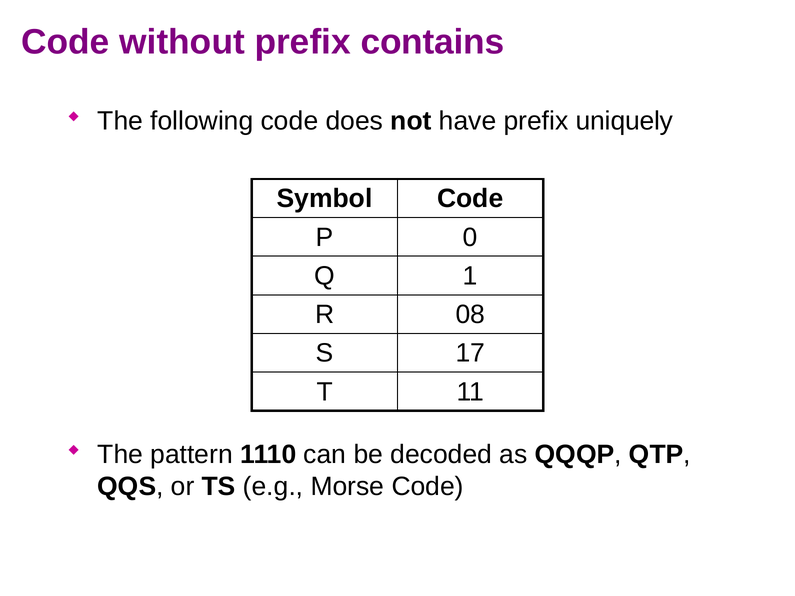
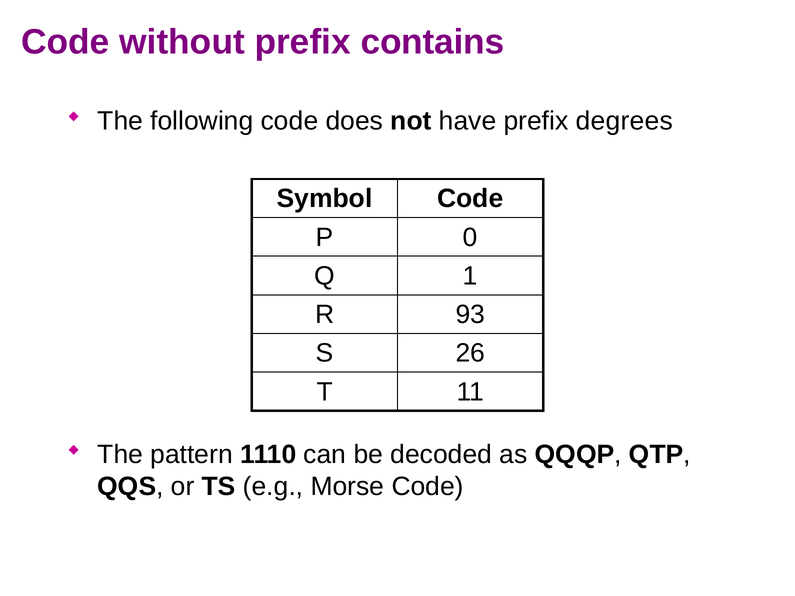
uniquely: uniquely -> degrees
08: 08 -> 93
17: 17 -> 26
